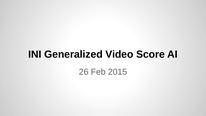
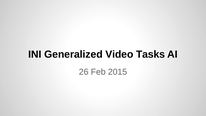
Score: Score -> Tasks
